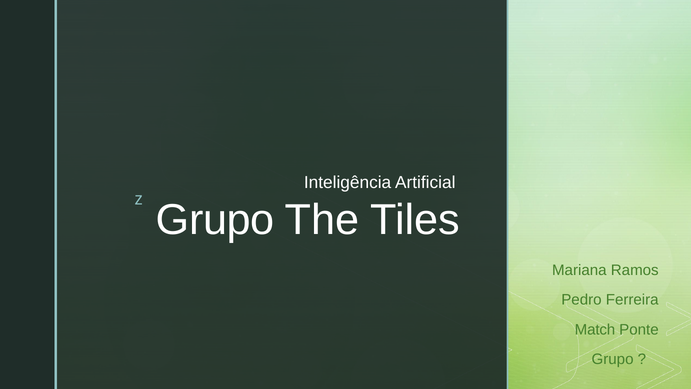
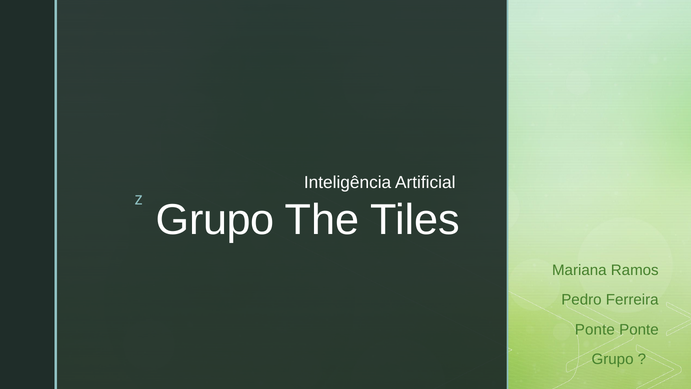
Match at (595, 329): Match -> Ponte
